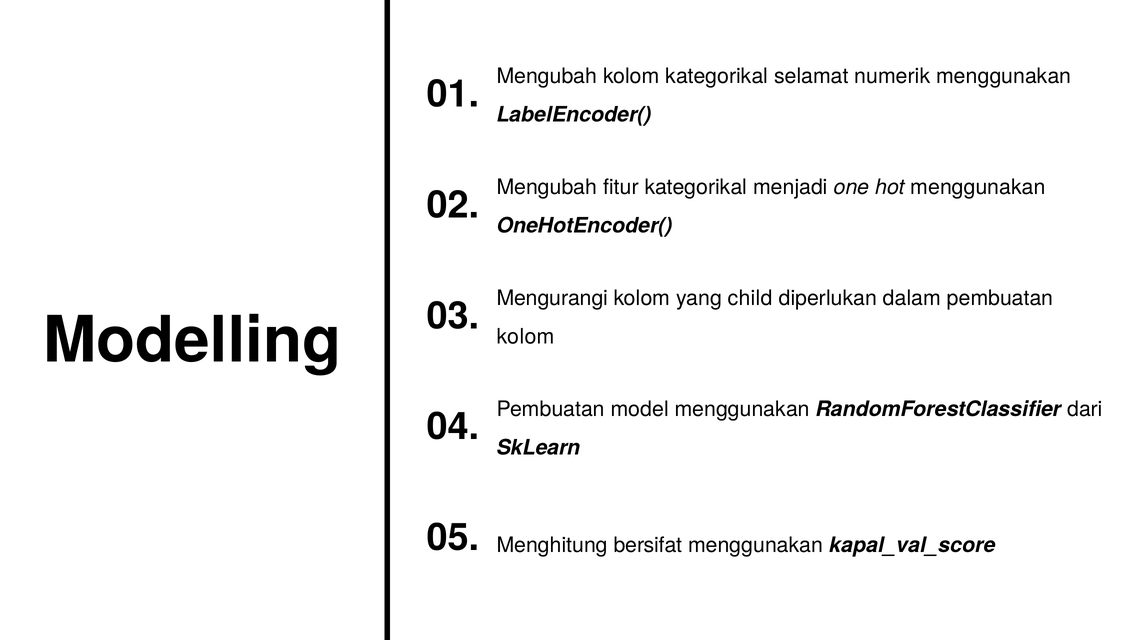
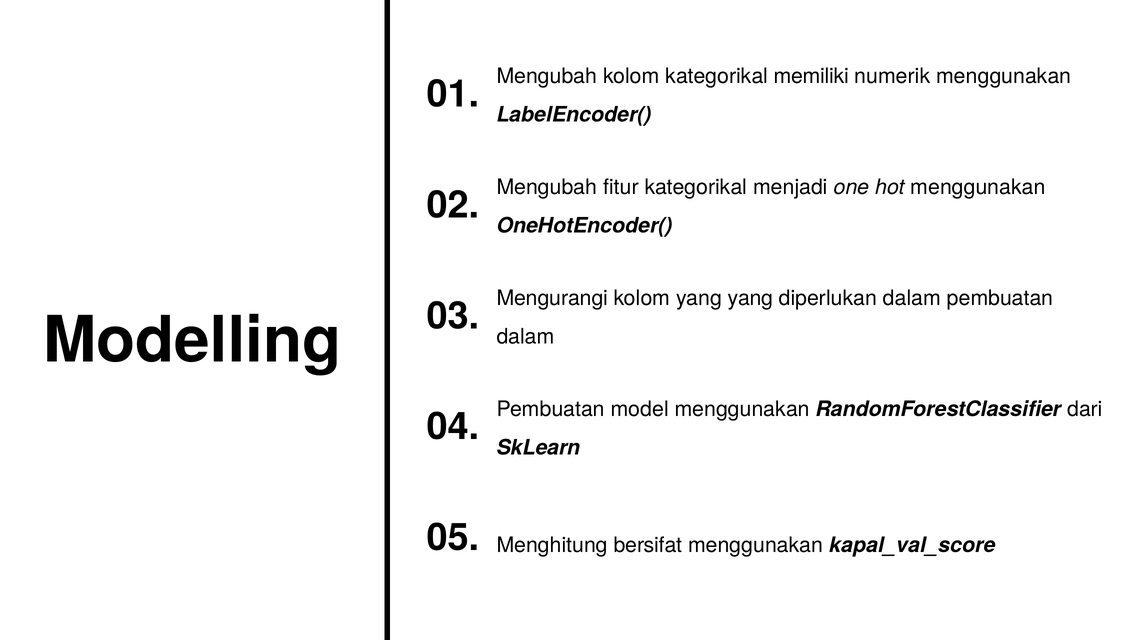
selamat: selamat -> memiliki
yang child: child -> yang
kolom at (525, 336): kolom -> dalam
